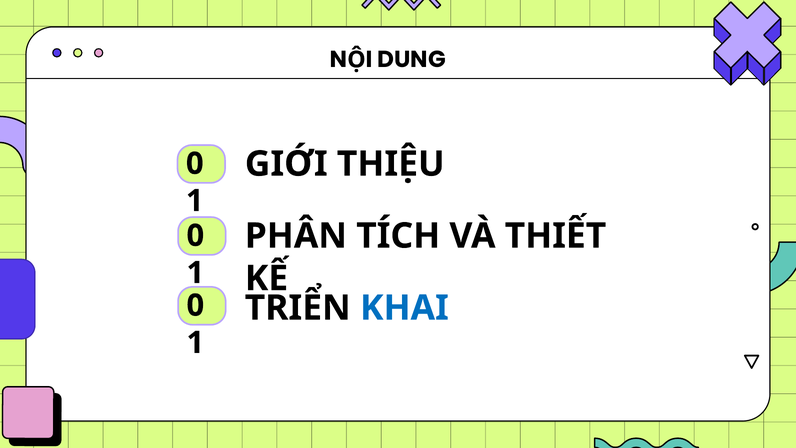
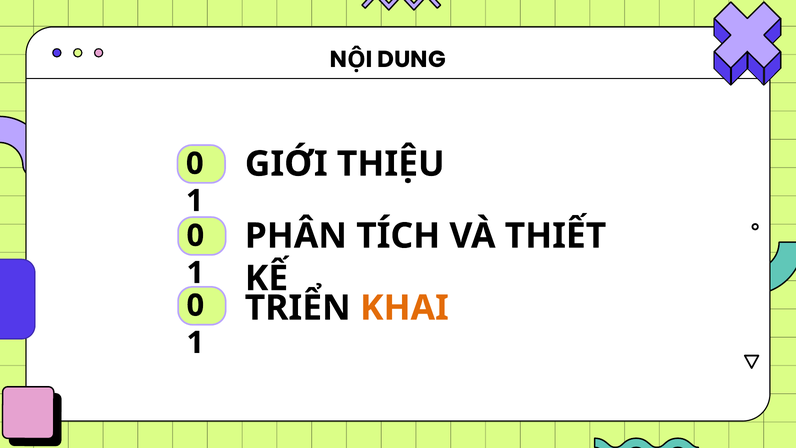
KHAI colour: blue -> orange
